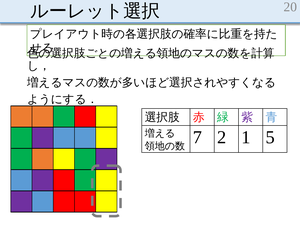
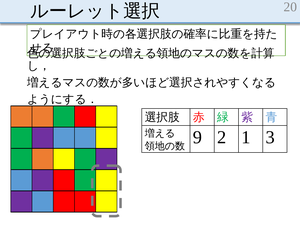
7: 7 -> 9
5: 5 -> 3
